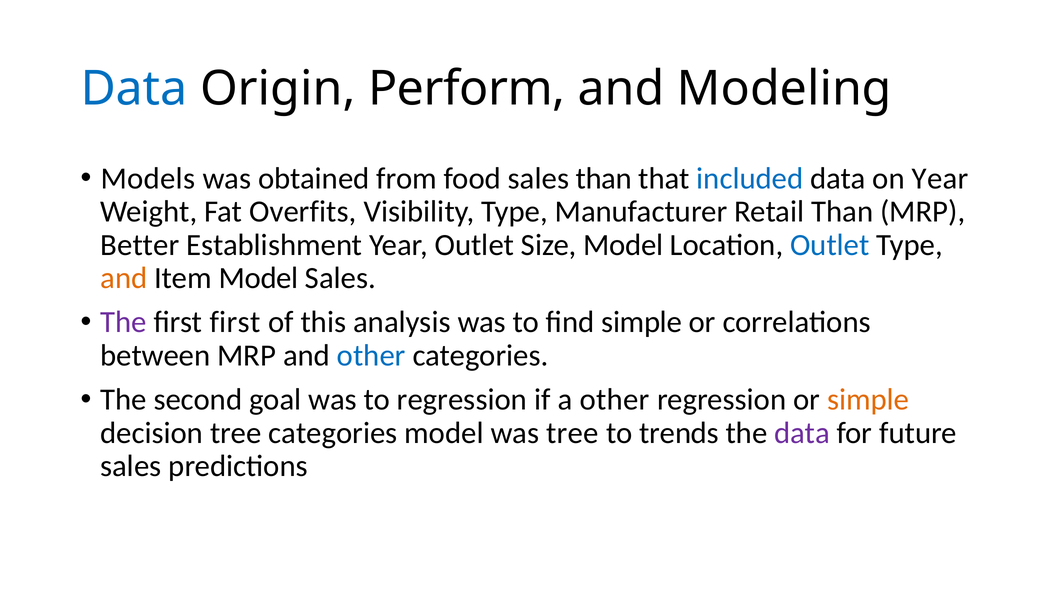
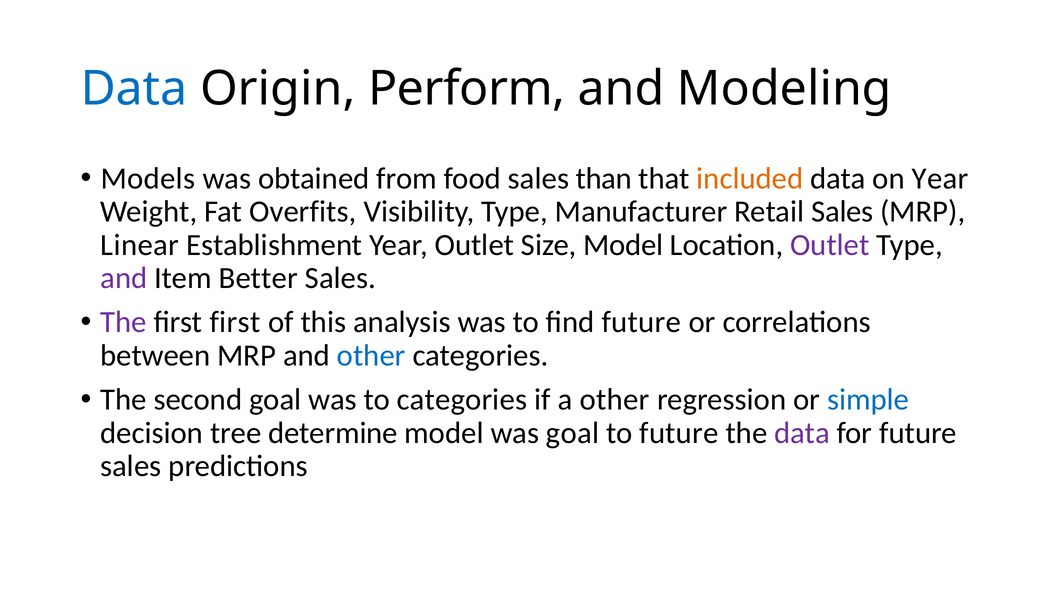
included colour: blue -> orange
Retail Than: Than -> Sales
Better: Better -> Linear
Outlet at (830, 245) colour: blue -> purple
and at (124, 278) colour: orange -> purple
Item Model: Model -> Better
find simple: simple -> future
to regression: regression -> categories
simple at (868, 400) colour: orange -> blue
tree categories: categories -> determine
was tree: tree -> goal
to trends: trends -> future
